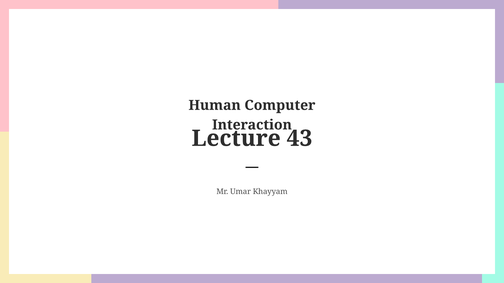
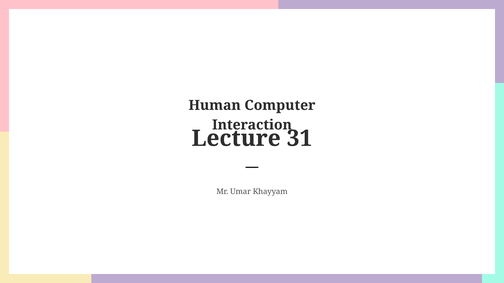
43: 43 -> 31
